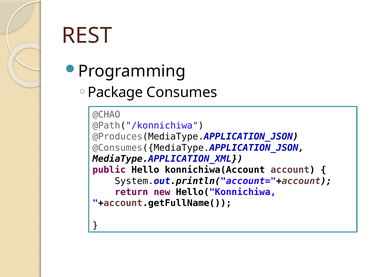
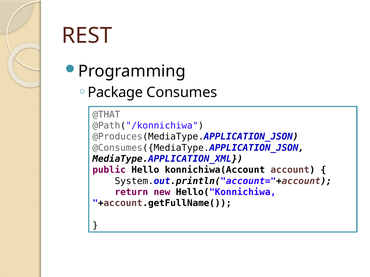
@CHAO: @CHAO -> @THAT
